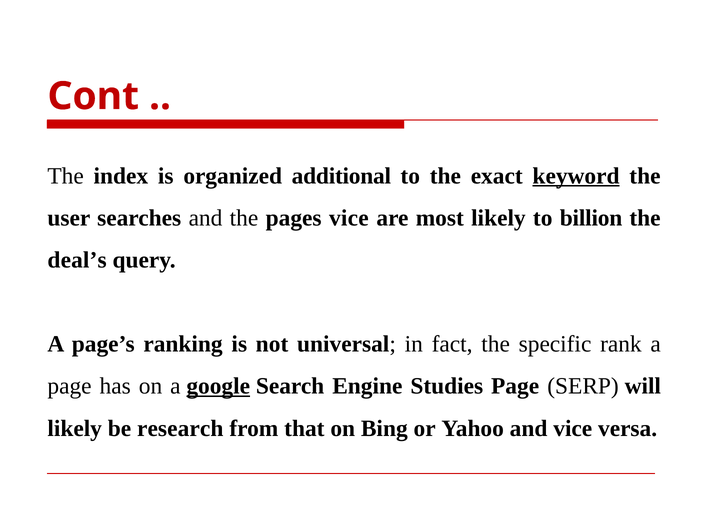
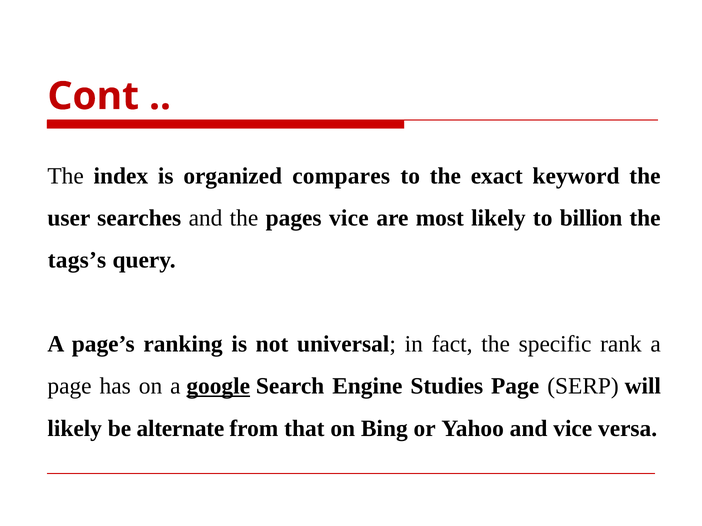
additional: additional -> compares
keyword underline: present -> none
deal’s: deal’s -> tags’s
research: research -> alternate
